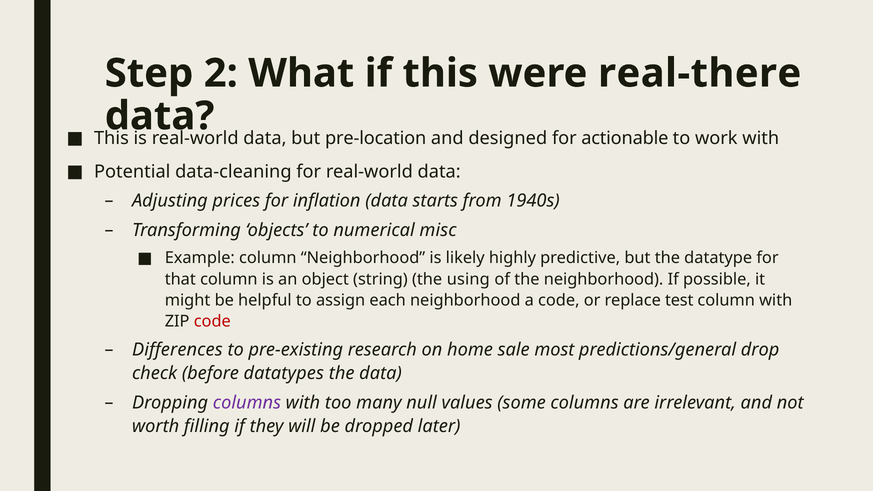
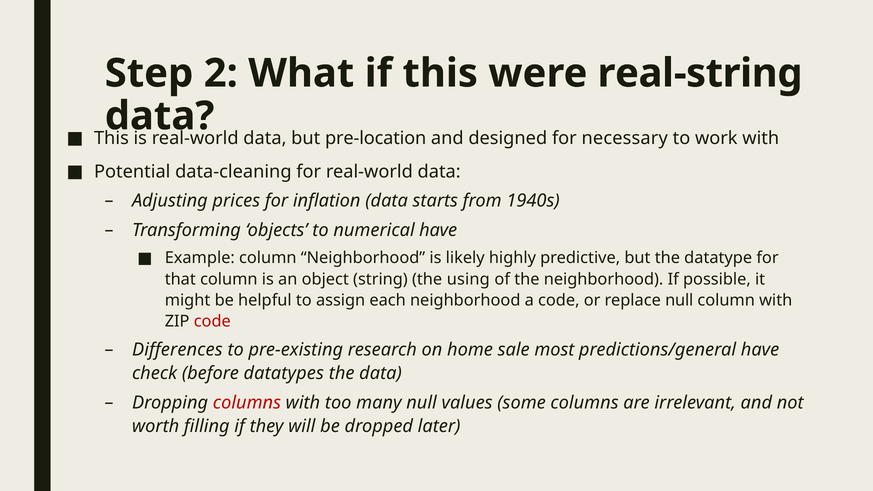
real-there: real-there -> real-string
actionable: actionable -> necessary
numerical misc: misc -> have
replace test: test -> null
predictions/general drop: drop -> have
columns at (247, 403) colour: purple -> red
